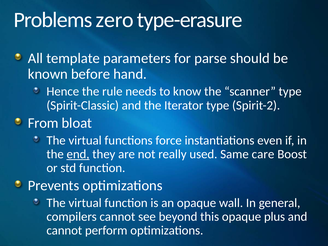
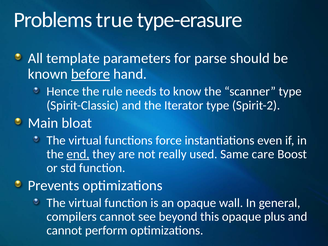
zero: zero -> true
before underline: none -> present
From: From -> Main
